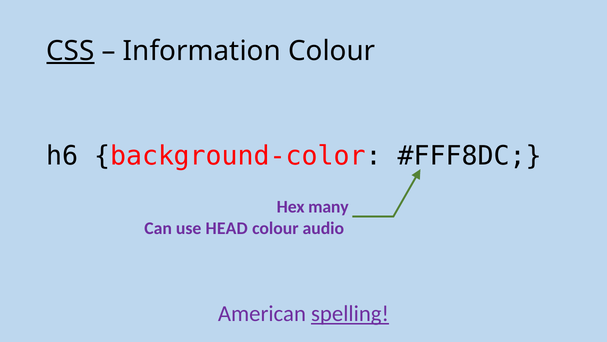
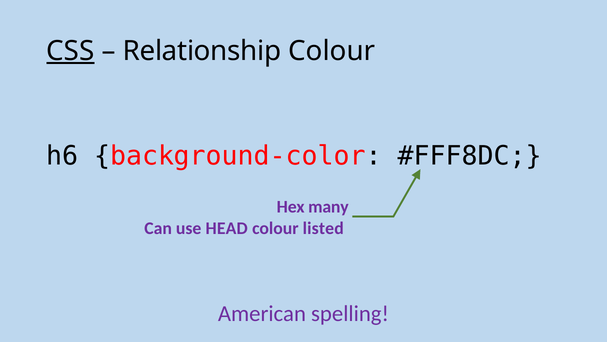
Information: Information -> Relationship
audio: audio -> listed
spelling underline: present -> none
